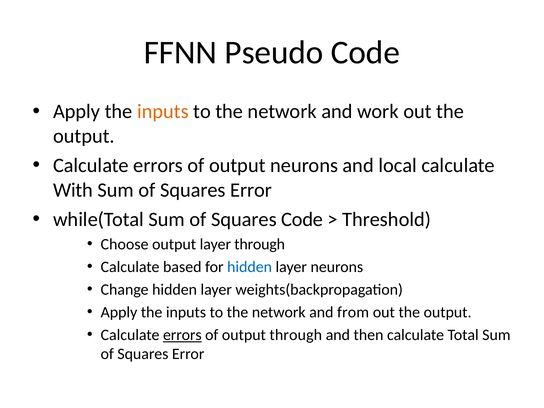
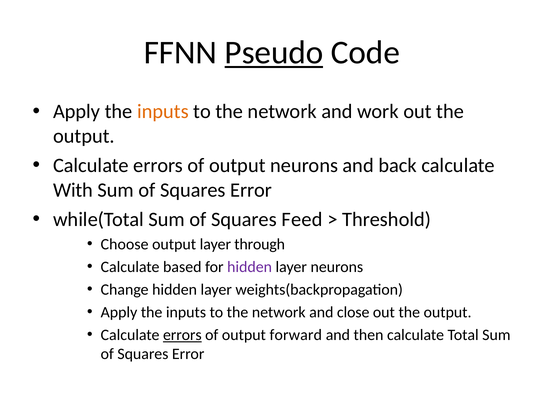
Pseudo underline: none -> present
local: local -> back
Squares Code: Code -> Feed
hidden at (250, 267) colour: blue -> purple
from: from -> close
output through: through -> forward
